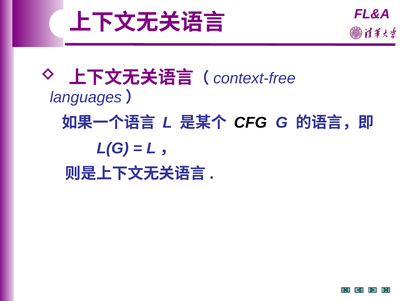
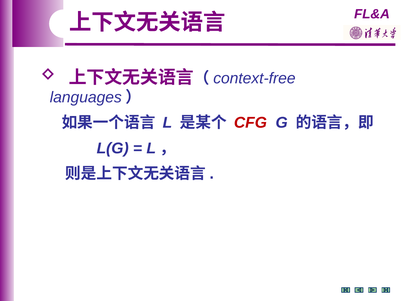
CFG colour: black -> red
